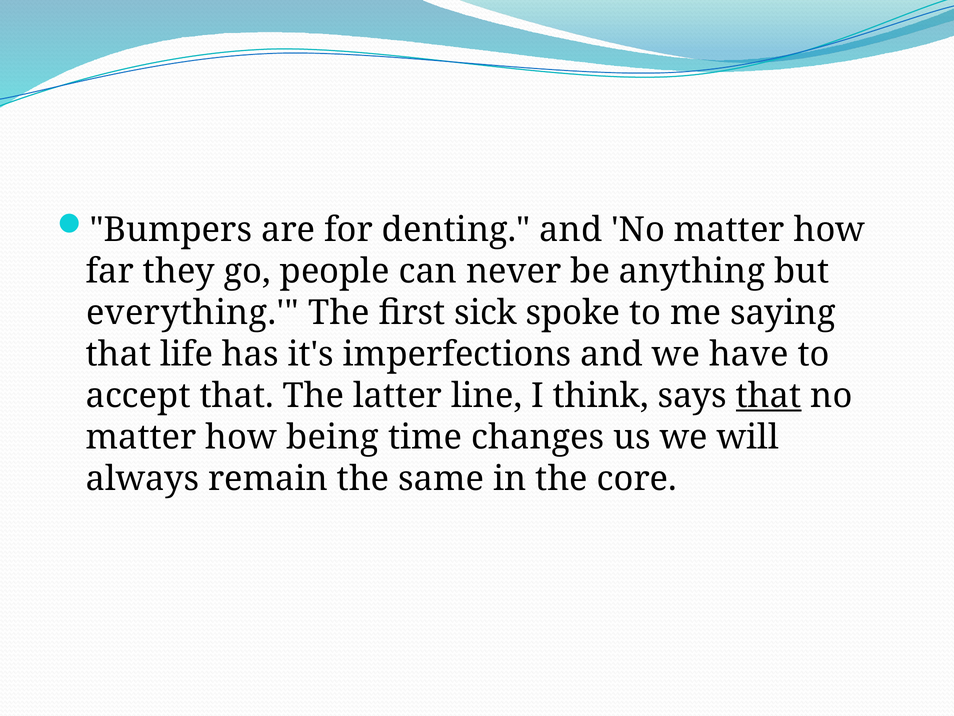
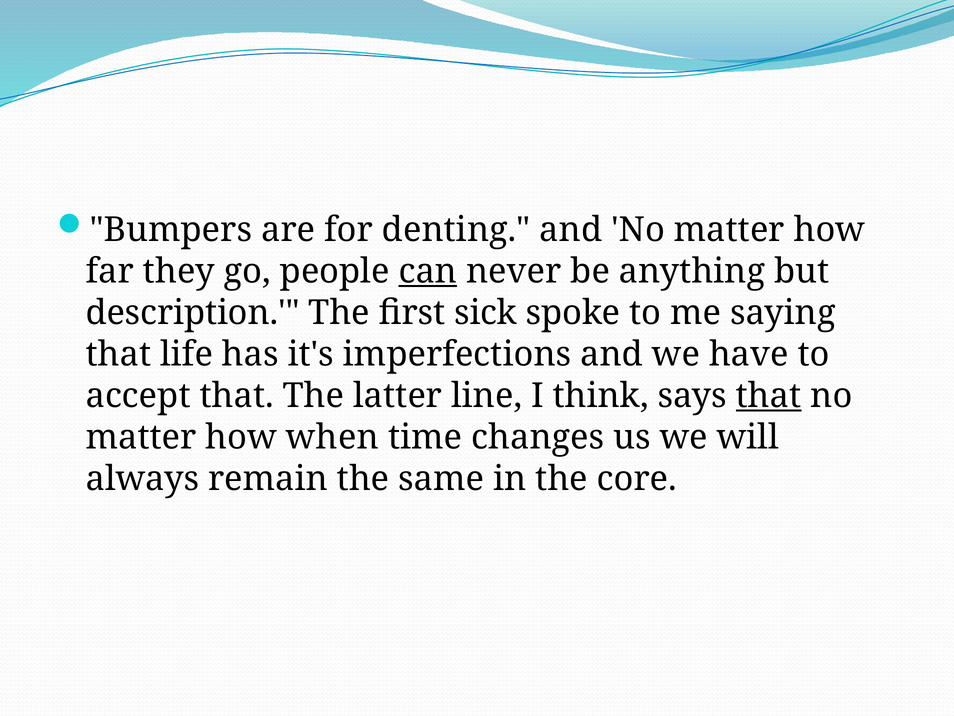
can underline: none -> present
everything: everything -> description
being: being -> when
